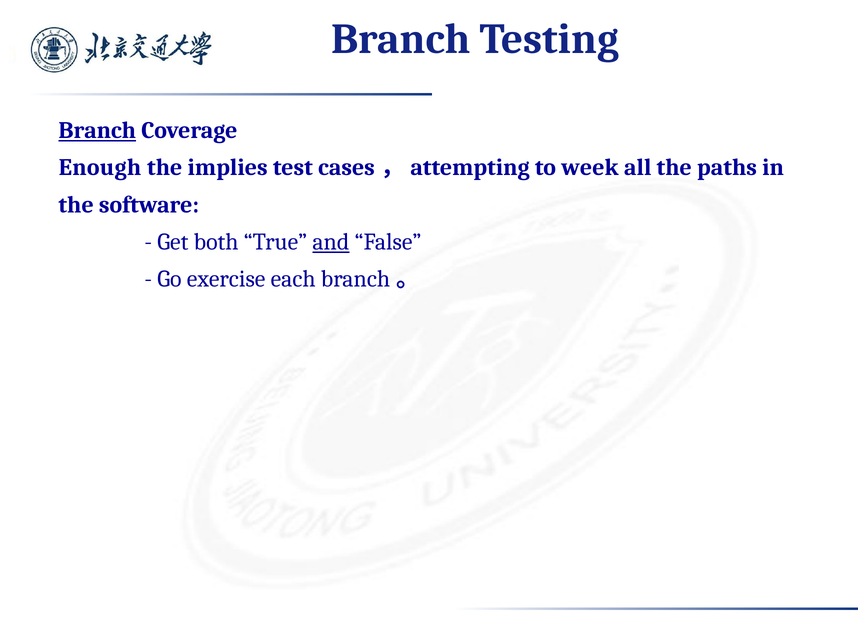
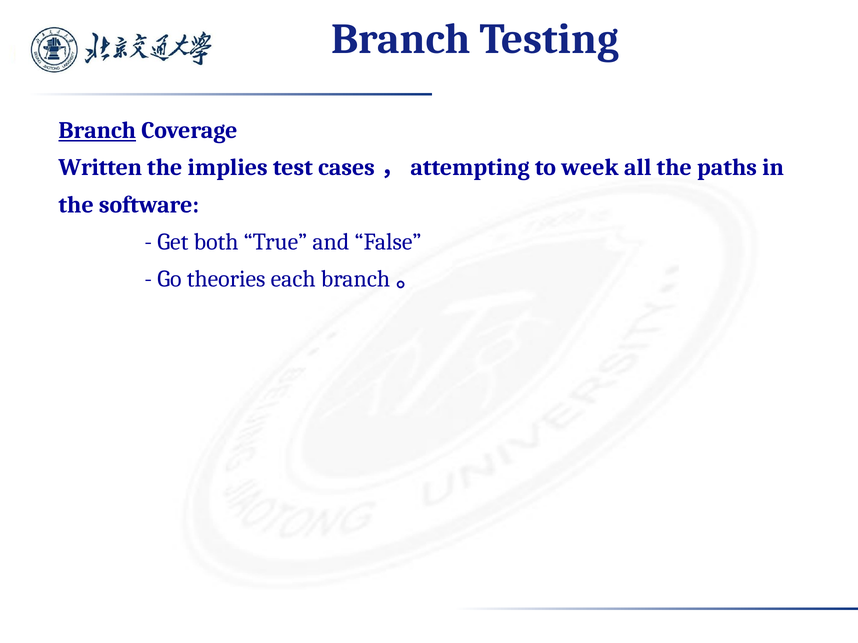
Enough: Enough -> Written
and underline: present -> none
exercise: exercise -> theories
